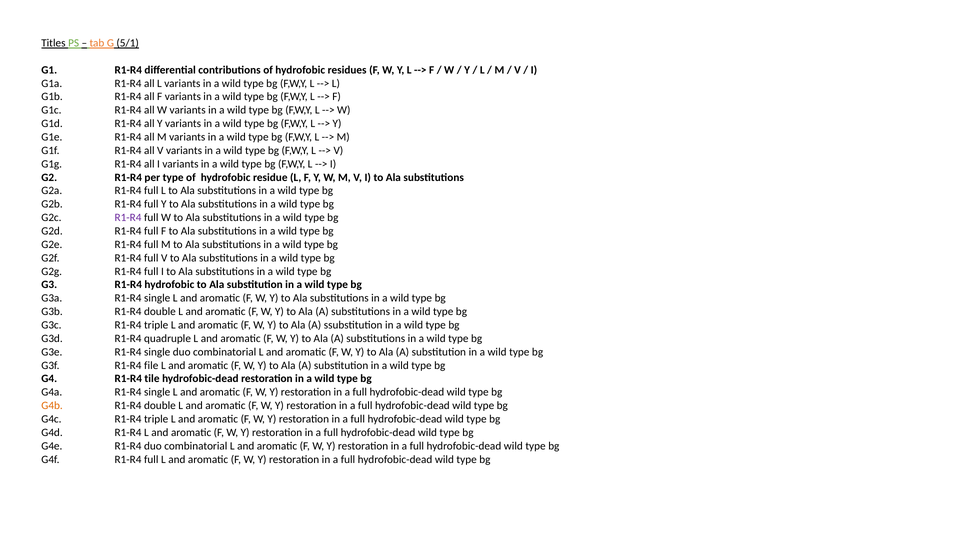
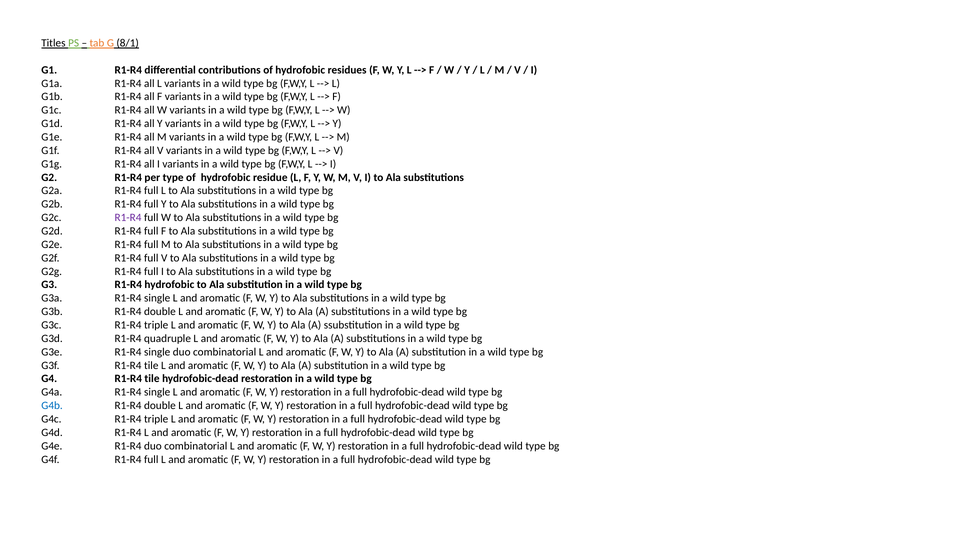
5/1: 5/1 -> 8/1
G3f R1-R4 file: file -> tile
G4b colour: orange -> blue
